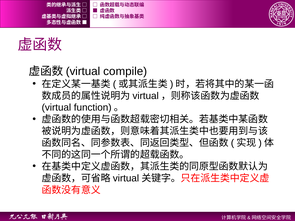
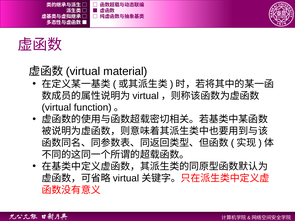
compile: compile -> material
